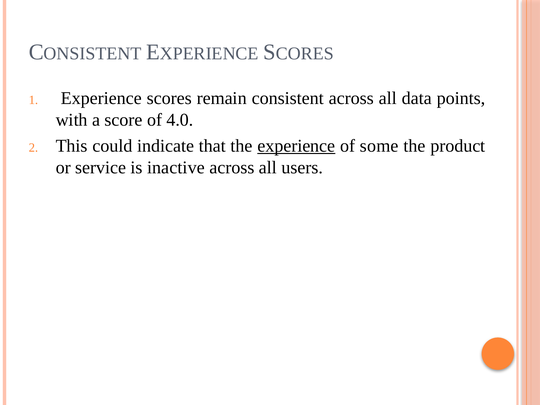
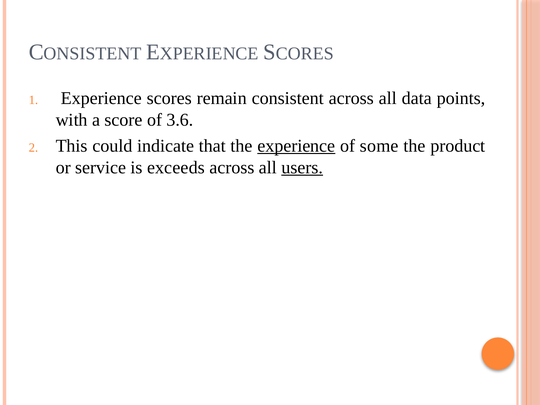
4.0: 4.0 -> 3.6
inactive: inactive -> exceeds
users underline: none -> present
